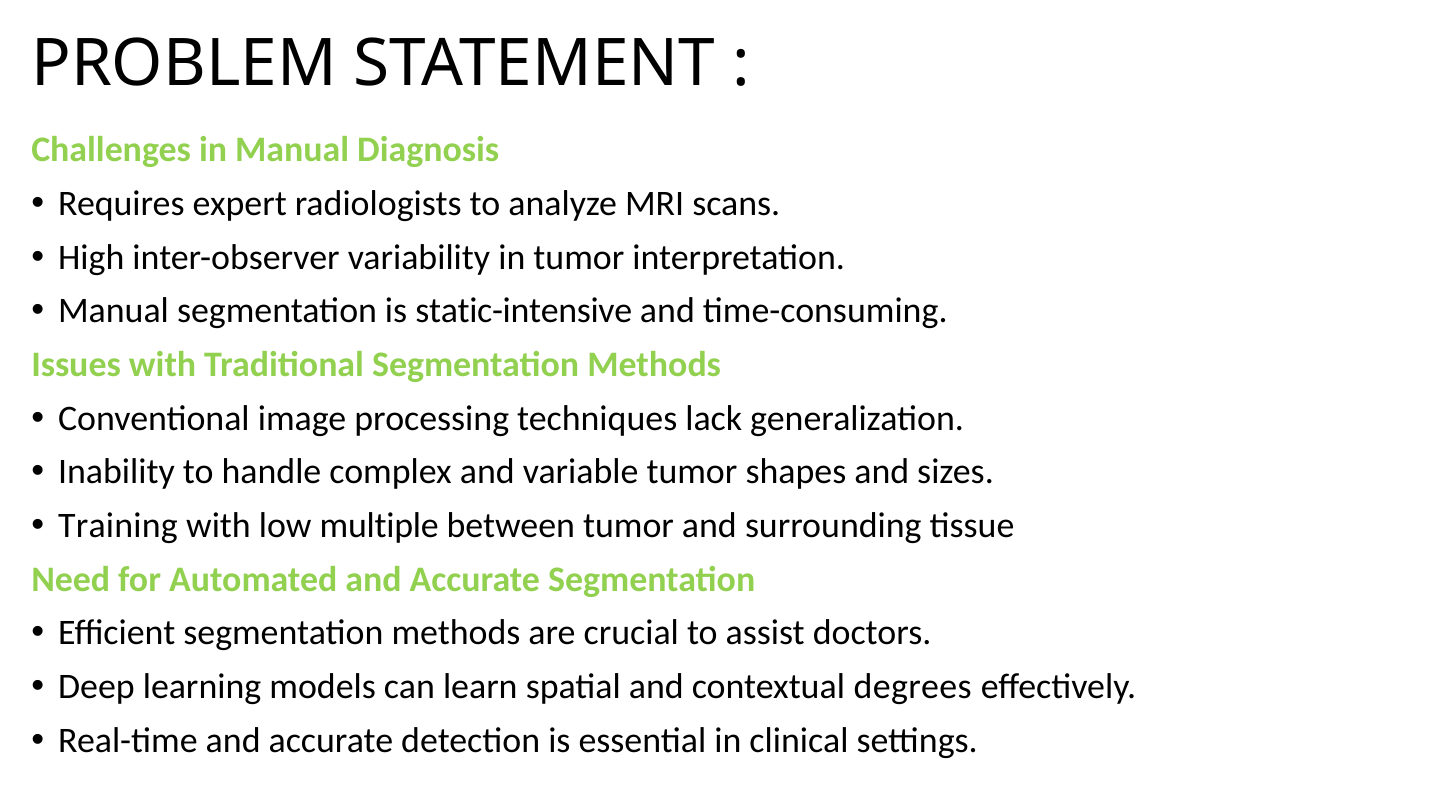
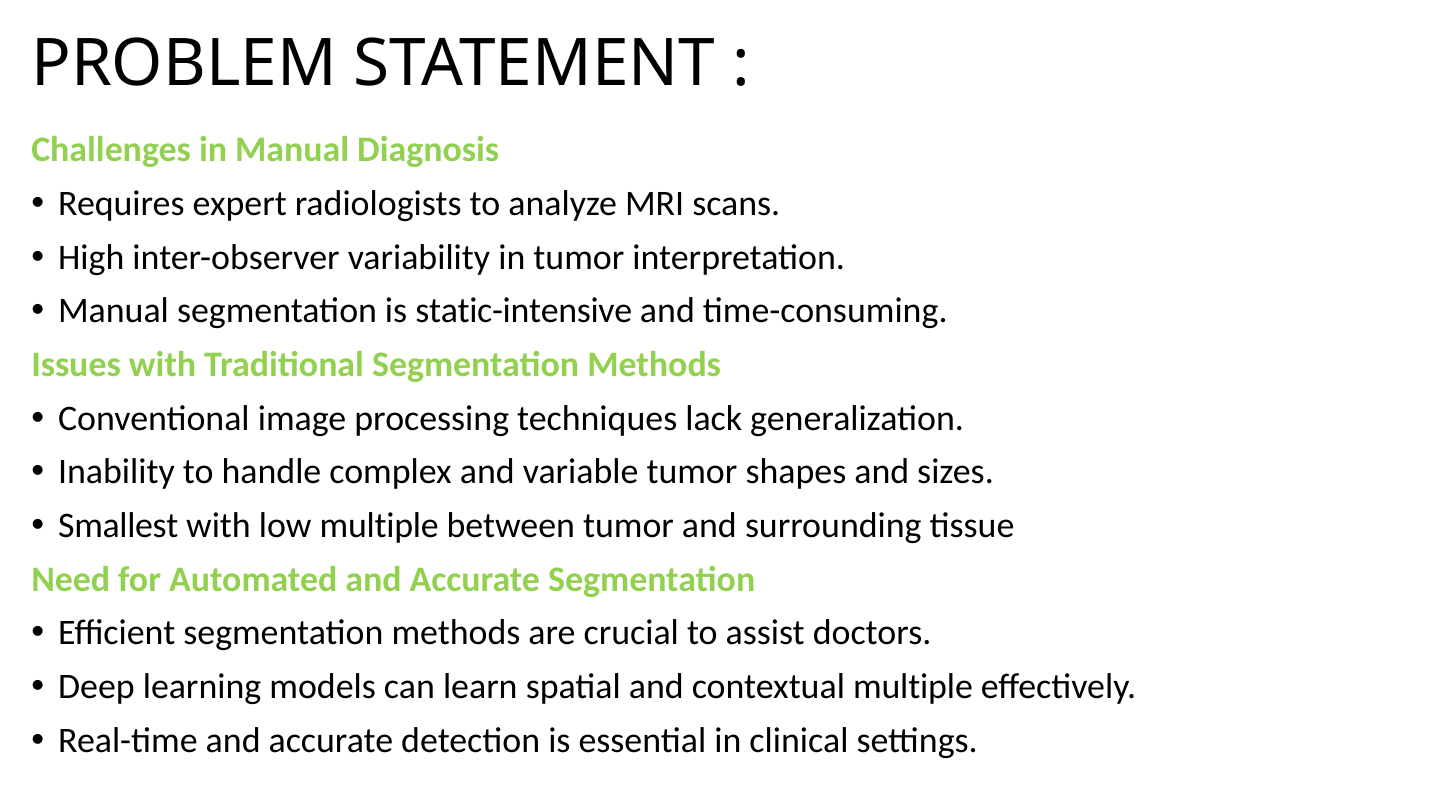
Training: Training -> Smallest
contextual degrees: degrees -> multiple
